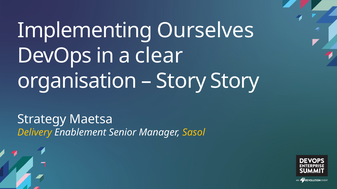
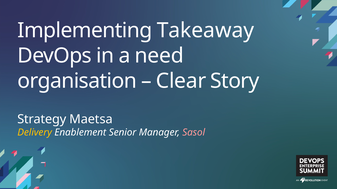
Ourselves: Ourselves -> Takeaway
clear: clear -> need
Story at (181, 81): Story -> Clear
Sasol colour: yellow -> pink
